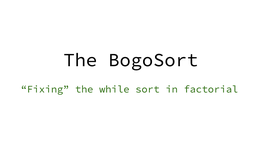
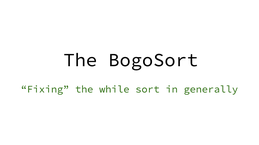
factorial: factorial -> generally
